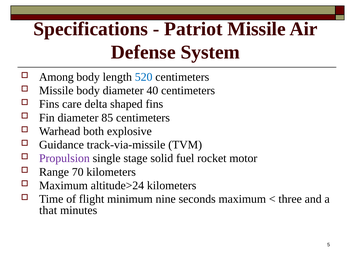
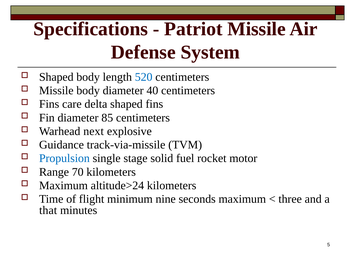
Among at (56, 77): Among -> Shaped
both: both -> next
Propulsion colour: purple -> blue
